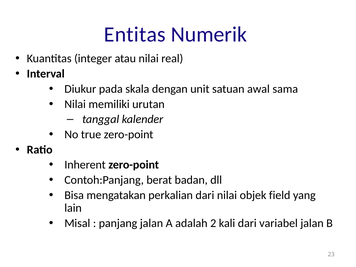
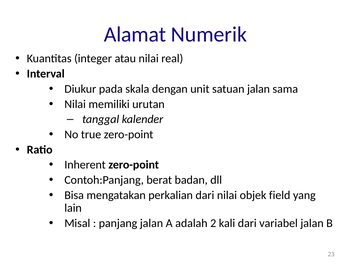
Entitas: Entitas -> Alamat
satuan awal: awal -> jalan
